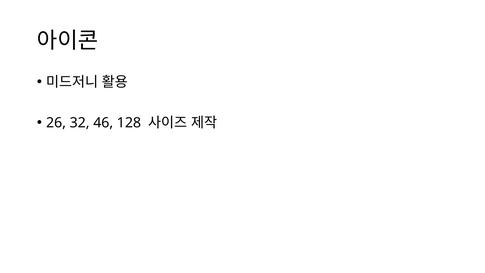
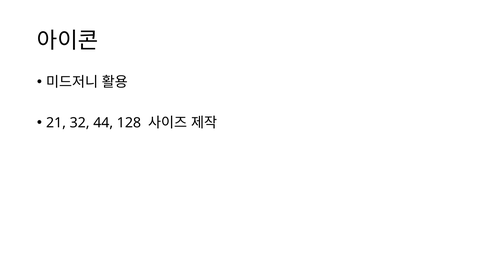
26: 26 -> 21
46: 46 -> 44
